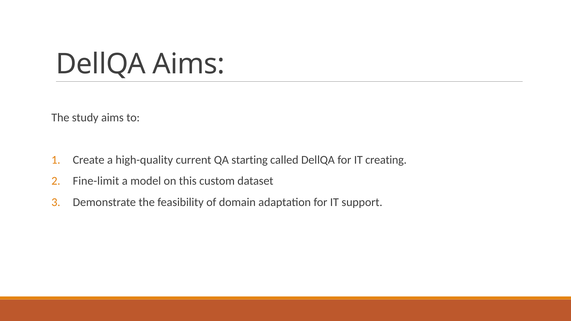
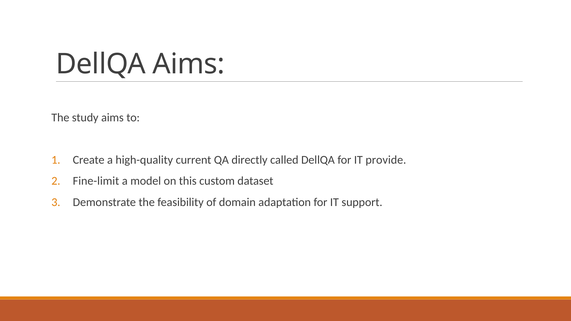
starting: starting -> directly
creating: creating -> provide
